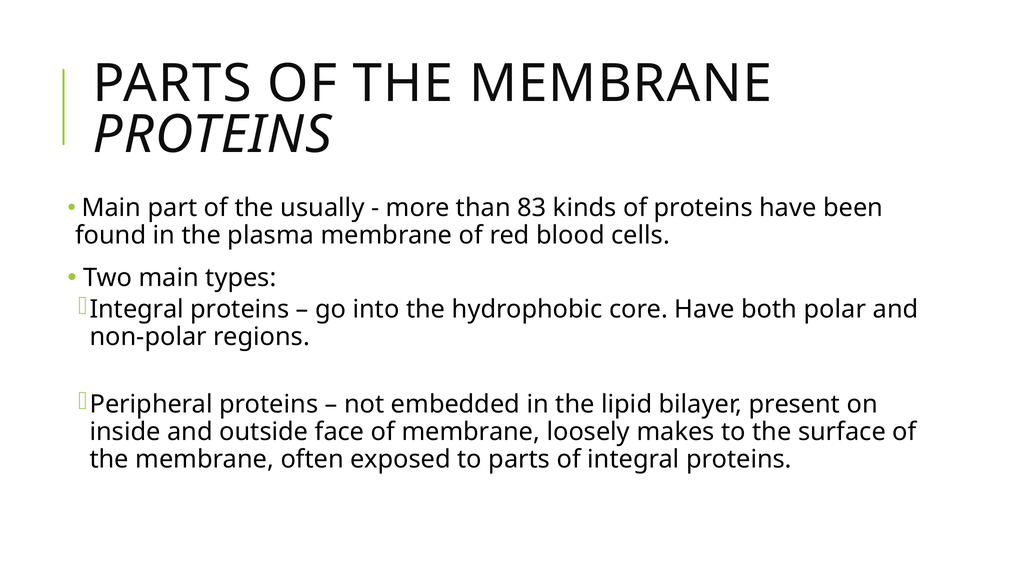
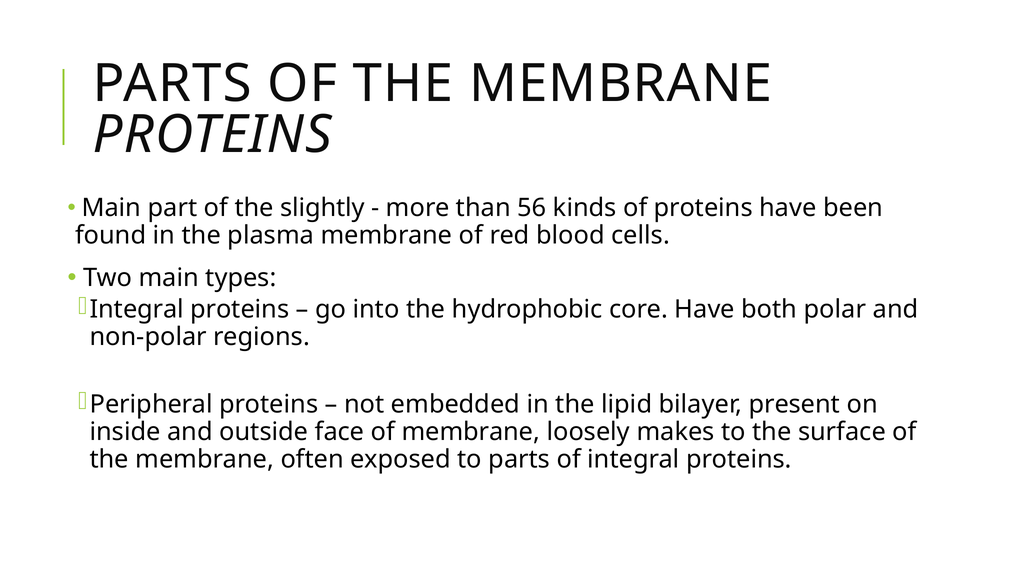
usually: usually -> slightly
83: 83 -> 56
